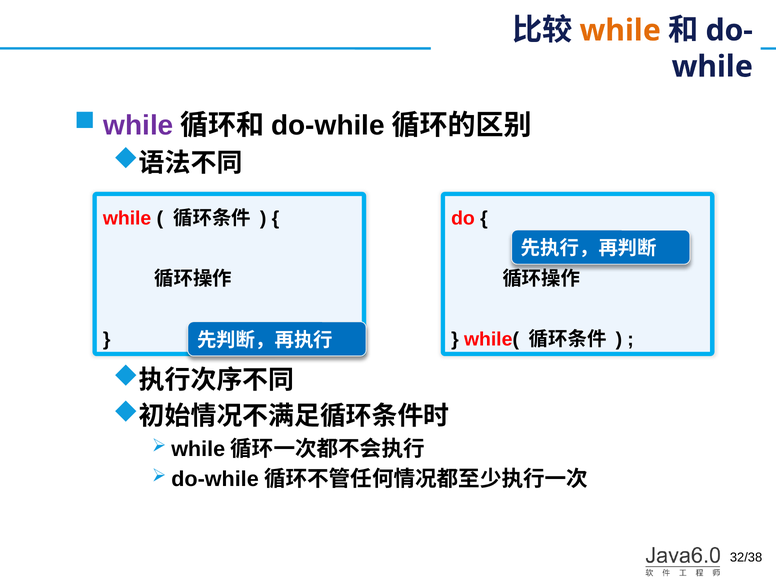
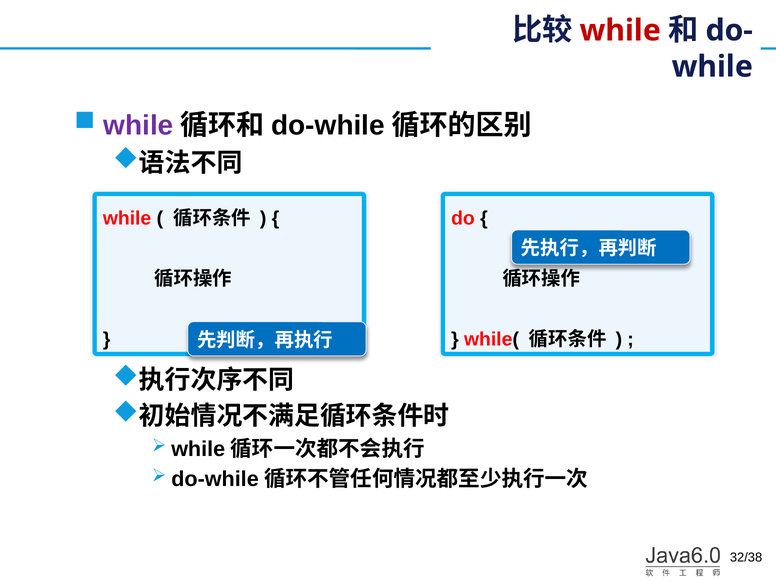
while at (620, 30) colour: orange -> red
